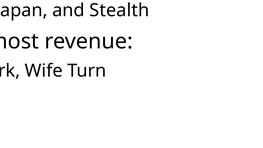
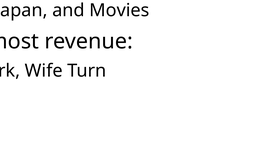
and Stealth: Stealth -> Movies
